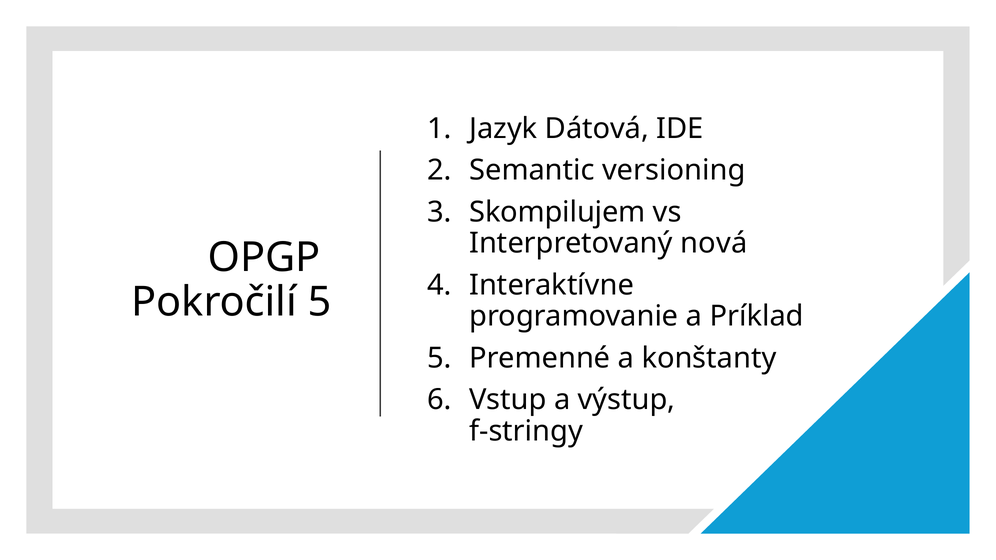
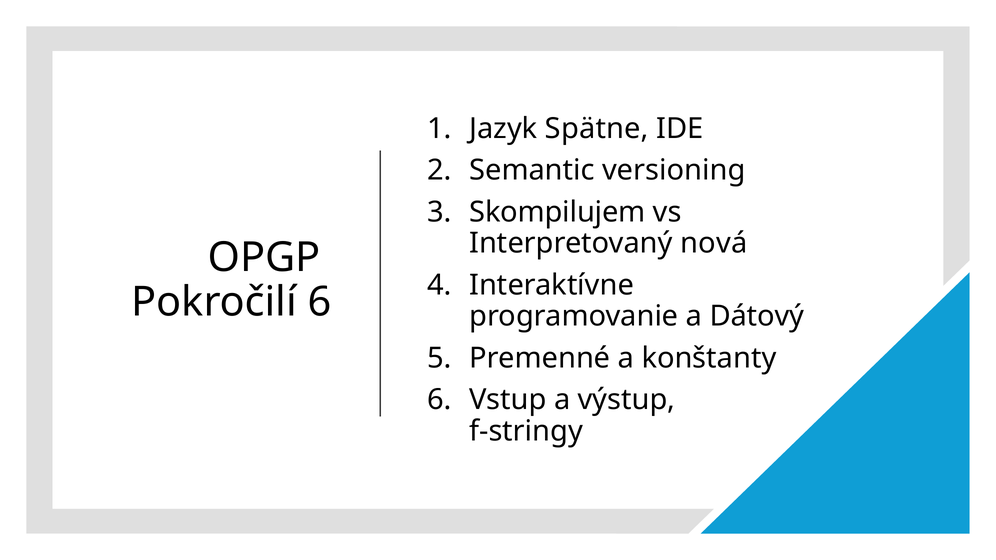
Dátová: Dátová -> Spätne
Pokročilí 5: 5 -> 6
Príklad: Príklad -> Dátový
